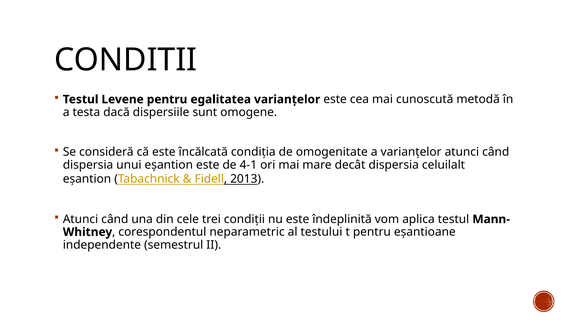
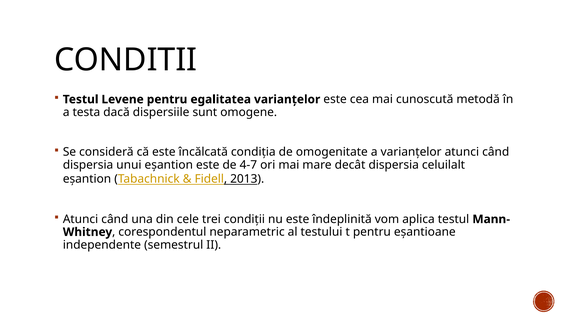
4-1: 4-1 -> 4-7
